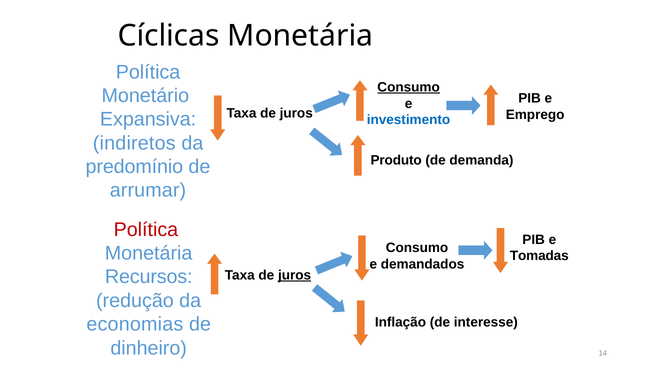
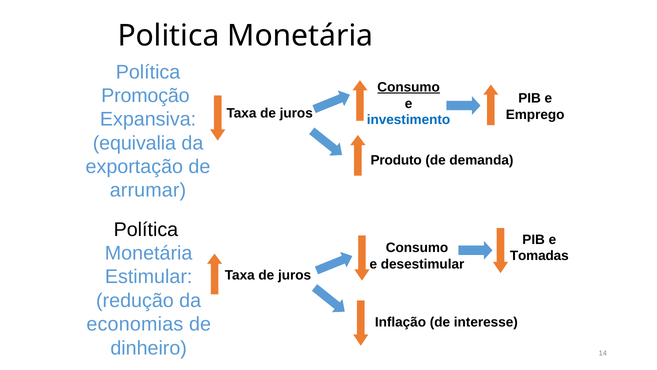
Cíclicas: Cíclicas -> Politica
Monetário: Monetário -> Promoção
indiretos: indiretos -> equivalia
predomínio: predomínio -> exportação
Política at (146, 229) colour: red -> black
demandados: demandados -> desestimular
Recursos: Recursos -> Estimular
juros at (295, 275) underline: present -> none
